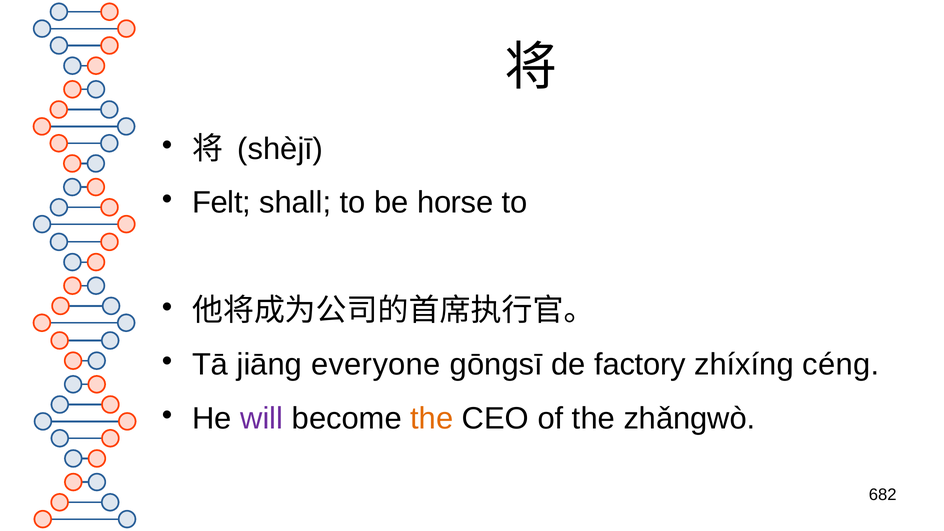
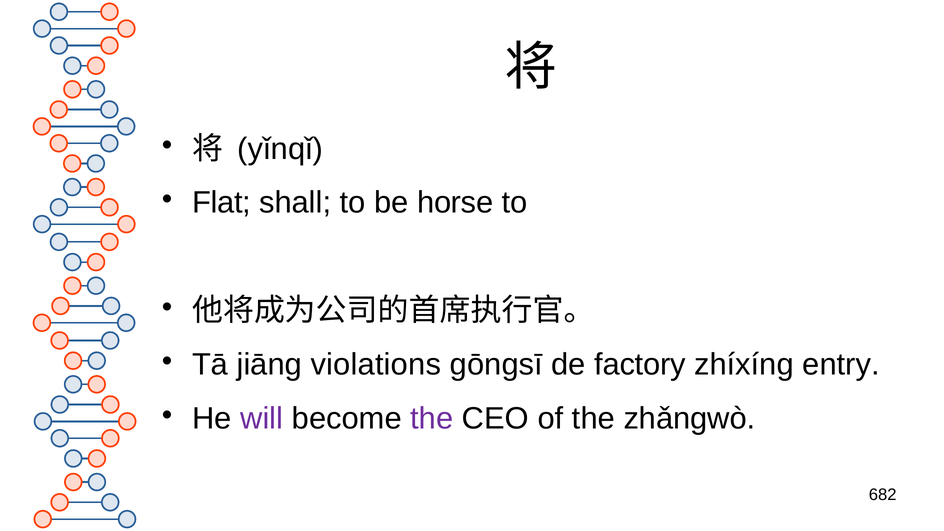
shèjī: shèjī -> yǐnqǐ
Felt: Felt -> Flat
everyone: everyone -> violations
céng: céng -> entry
the at (432, 419) colour: orange -> purple
